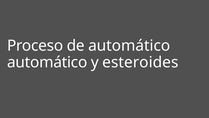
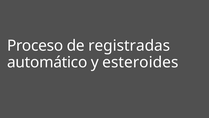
de automático: automático -> registradas
